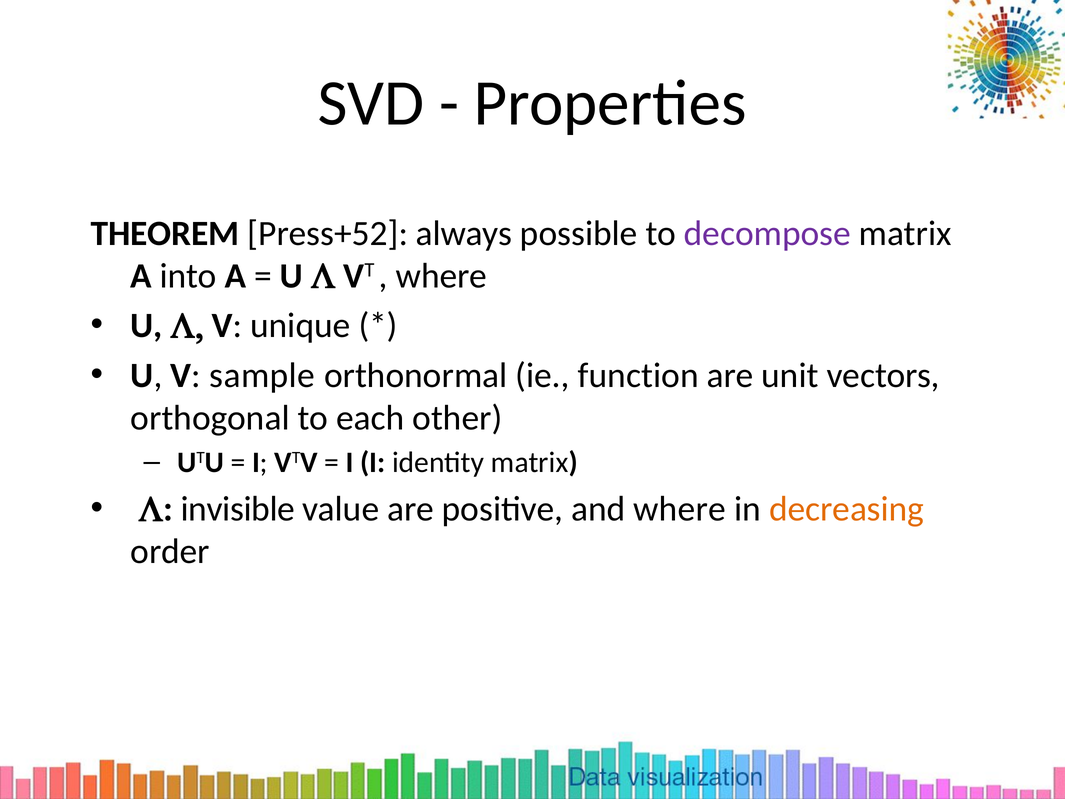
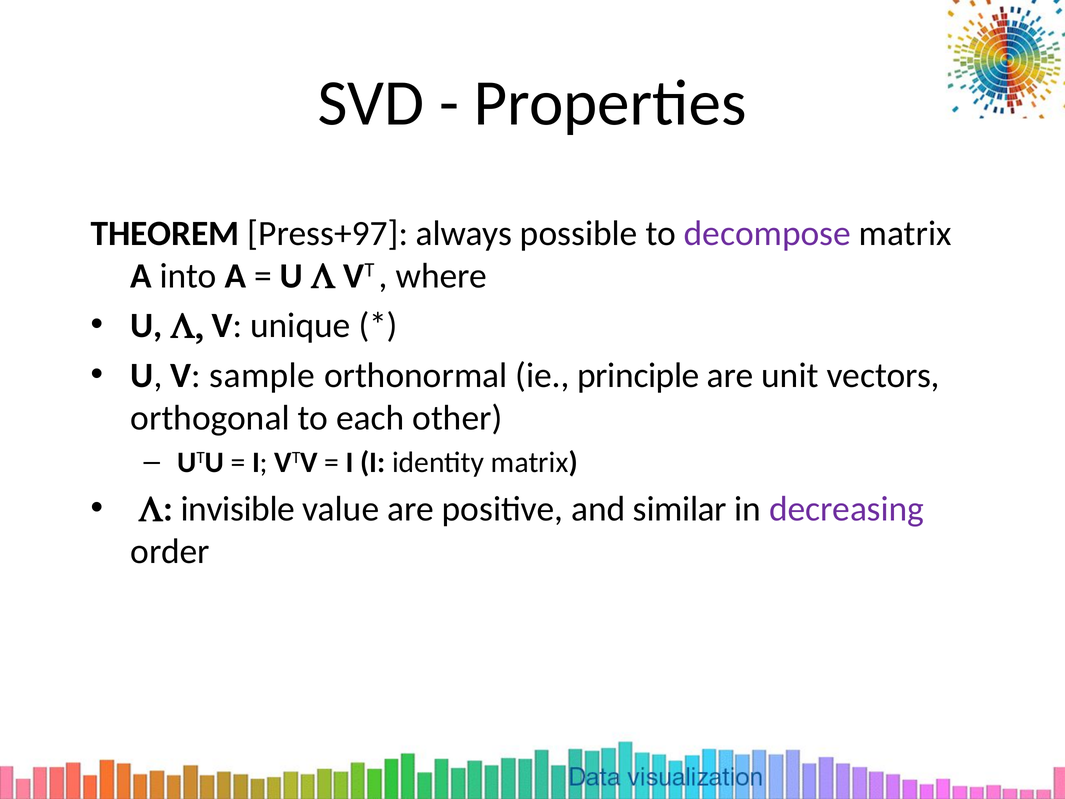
Press+52: Press+52 -> Press+97
function: function -> principle
and where: where -> similar
decreasing colour: orange -> purple
